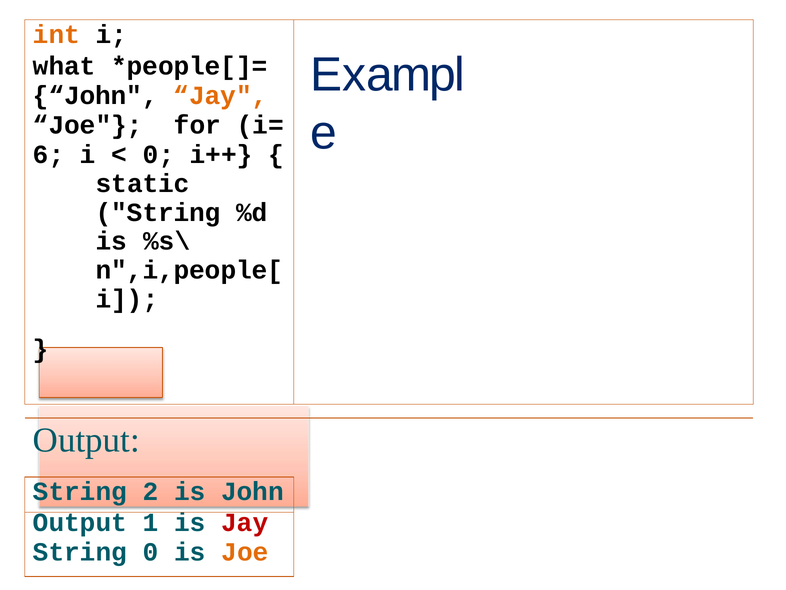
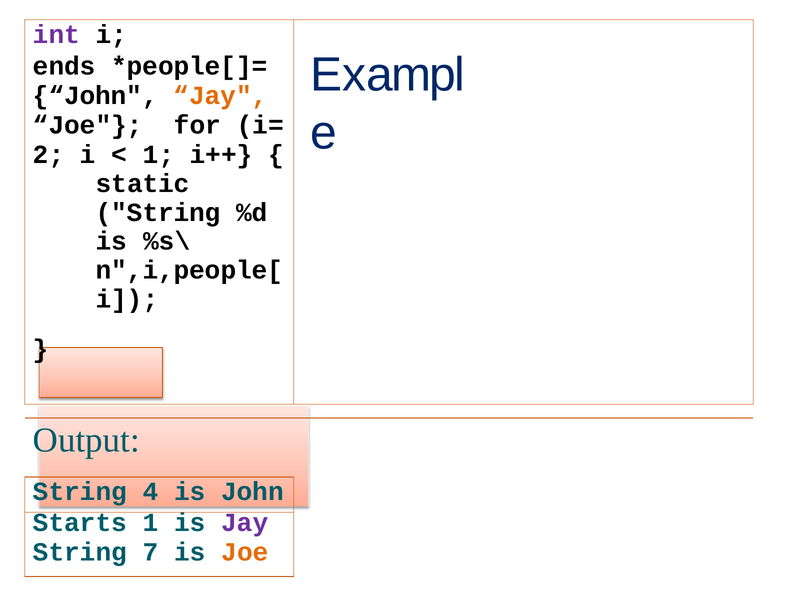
int colour: orange -> purple
what: what -> ends
6: 6 -> 2
0 at (159, 155): 0 -> 1
2: 2 -> 4
Output at (80, 522): Output -> Starts
Jay at (245, 522) colour: red -> purple
String 0: 0 -> 7
